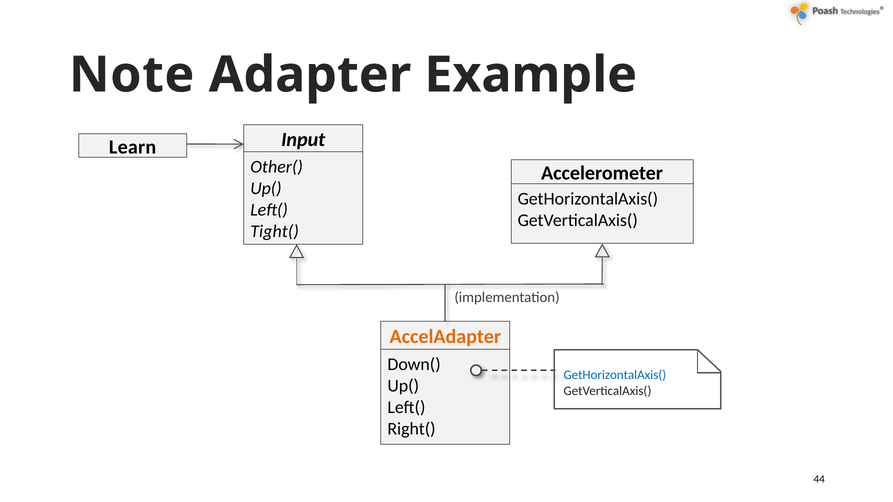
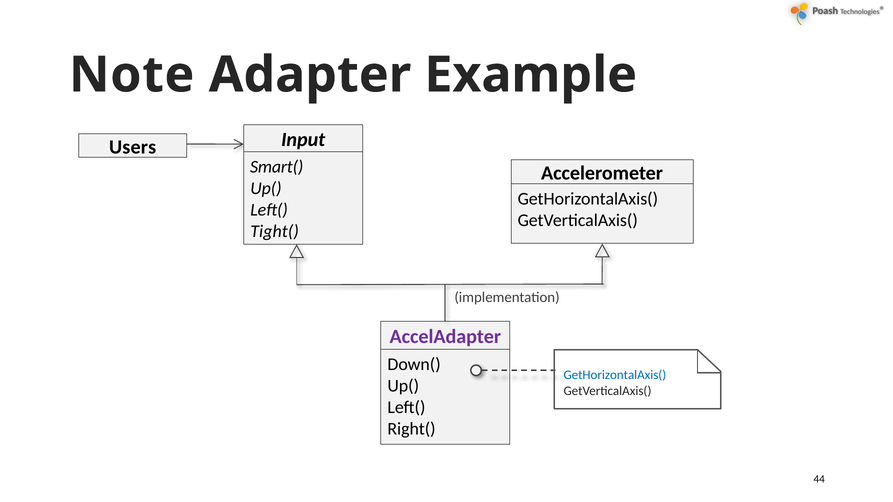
Learn: Learn -> Users
Other(: Other( -> Smart(
AccelAdapter colour: orange -> purple
